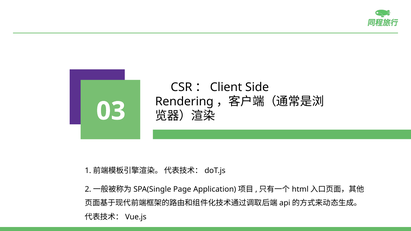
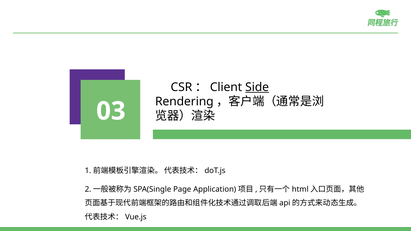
Side underline: none -> present
